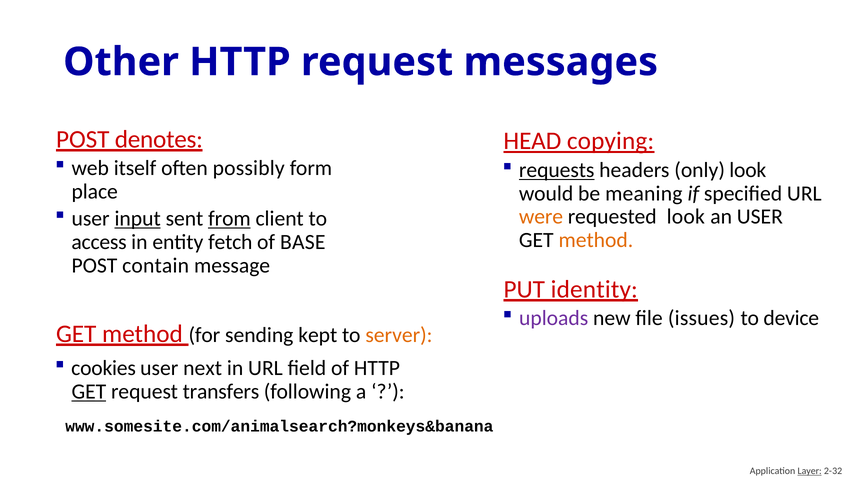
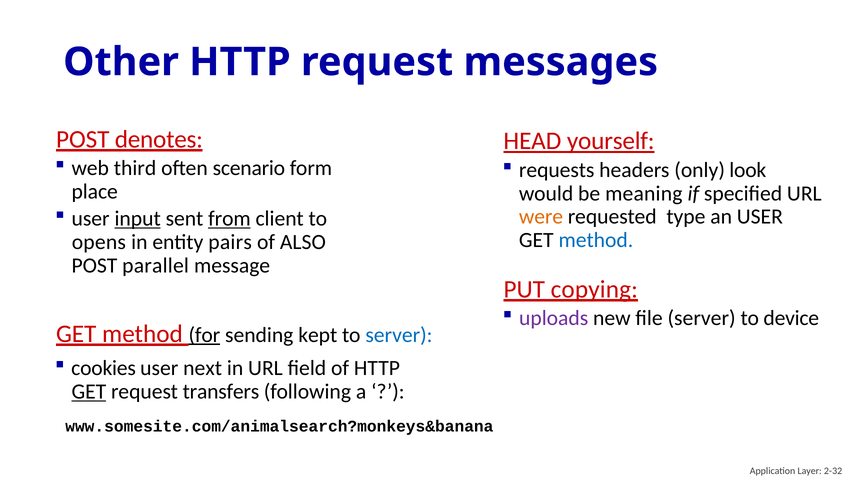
copying: copying -> yourself
itself: itself -> third
possibly: possibly -> scenario
requests underline: present -> none
requested look: look -> type
method at (596, 240) colour: orange -> blue
access: access -> opens
fetch: fetch -> pairs
BASE: BASE -> ALSO
contain: contain -> parallel
identity: identity -> copying
file issues: issues -> server
for underline: none -> present
server at (399, 335) colour: orange -> blue
Layer underline: present -> none
